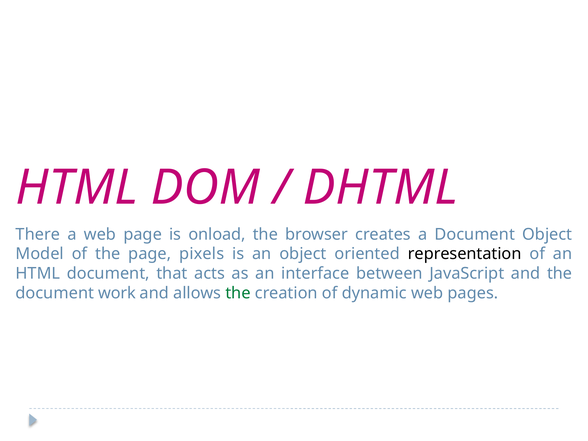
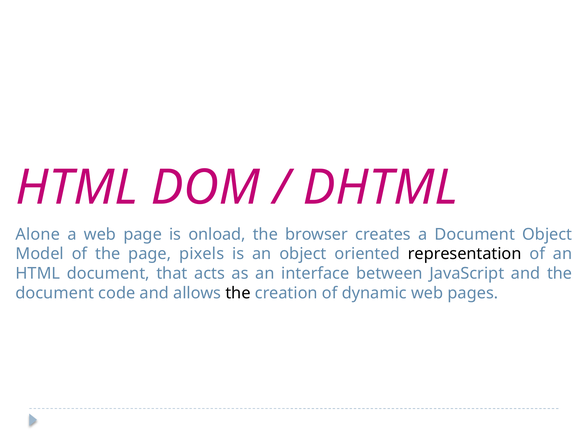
There: There -> Alone
work: work -> code
the at (238, 293) colour: green -> black
